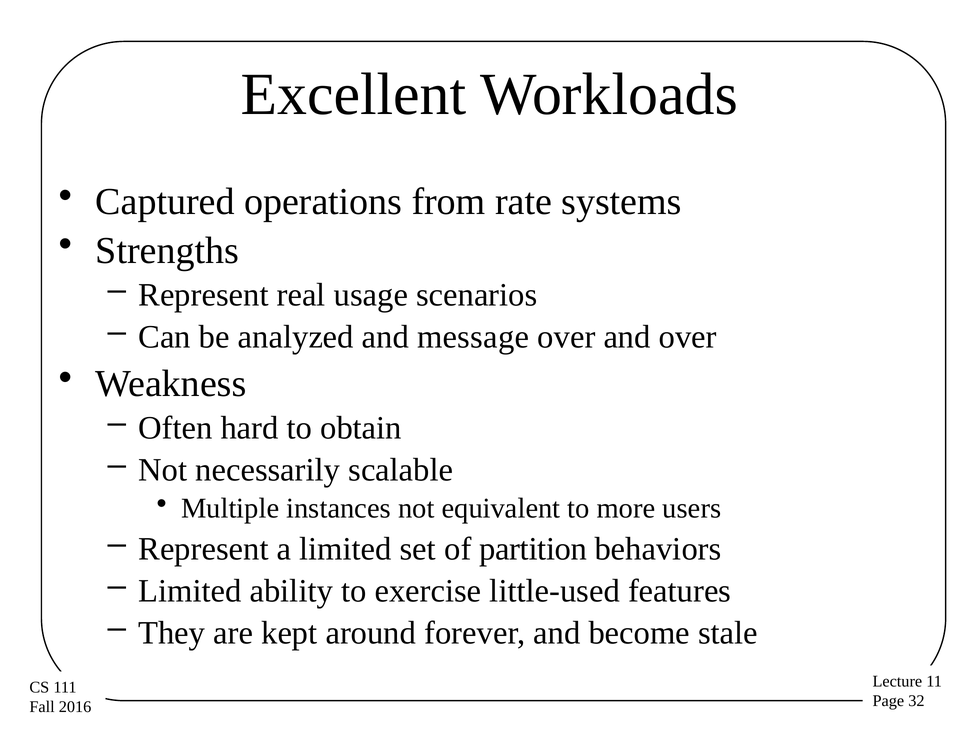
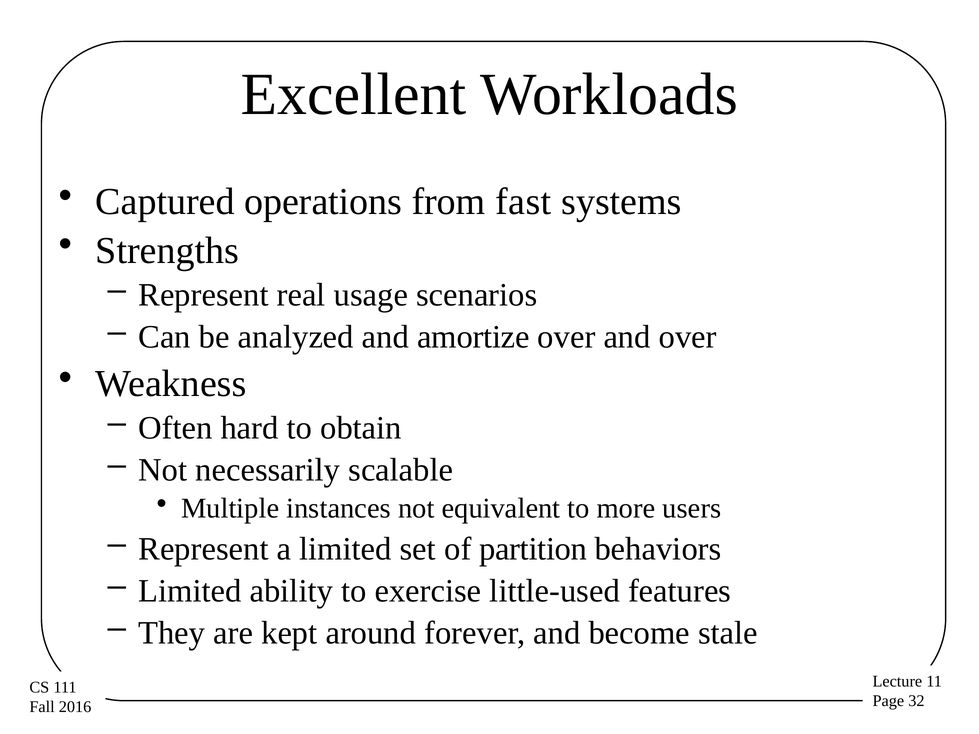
rate: rate -> fast
message: message -> amortize
